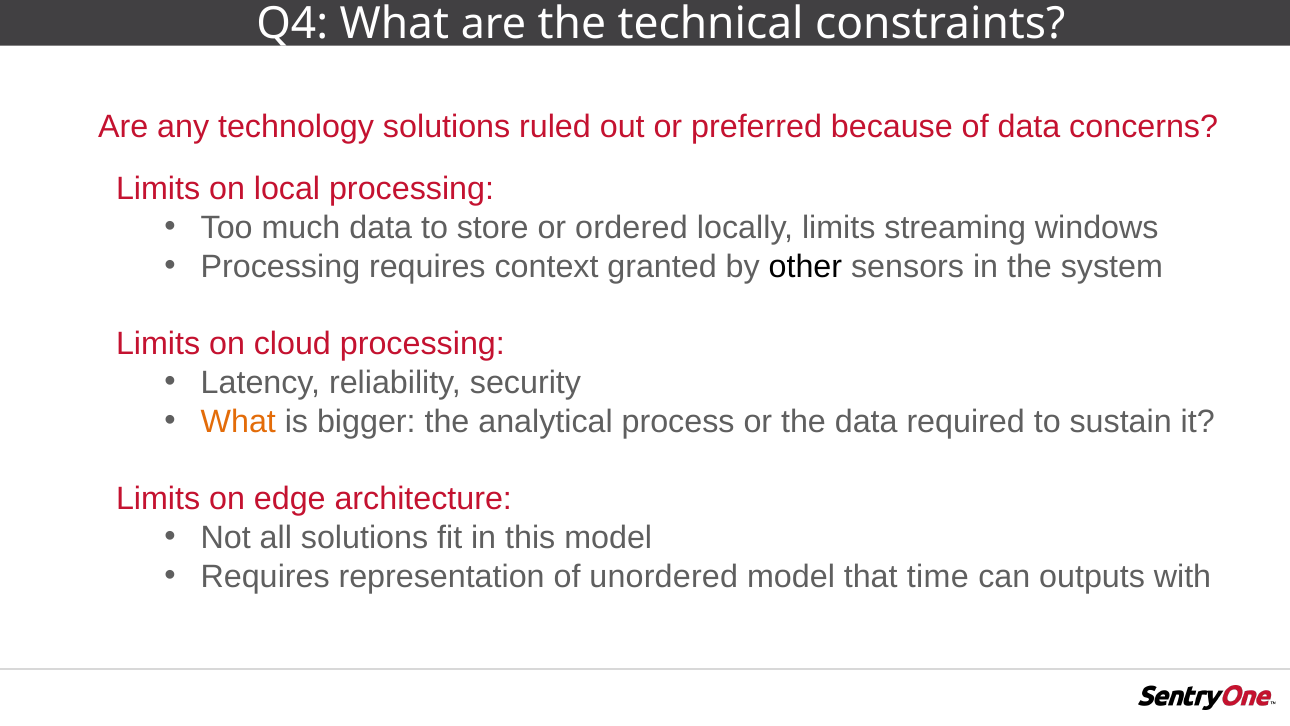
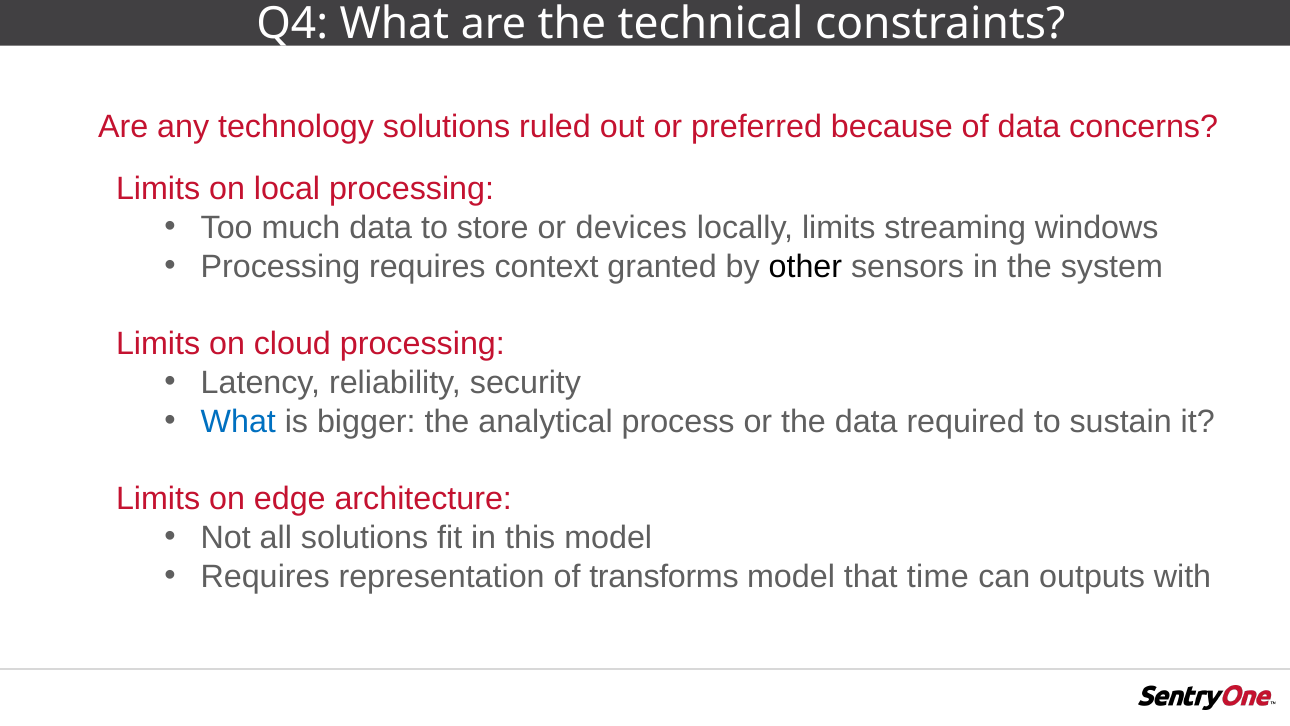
ordered: ordered -> devices
What at (238, 421) colour: orange -> blue
unordered: unordered -> transforms
